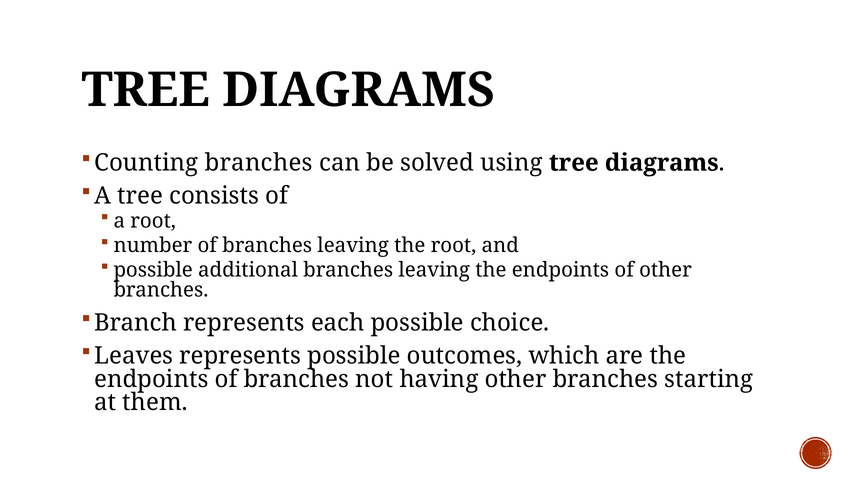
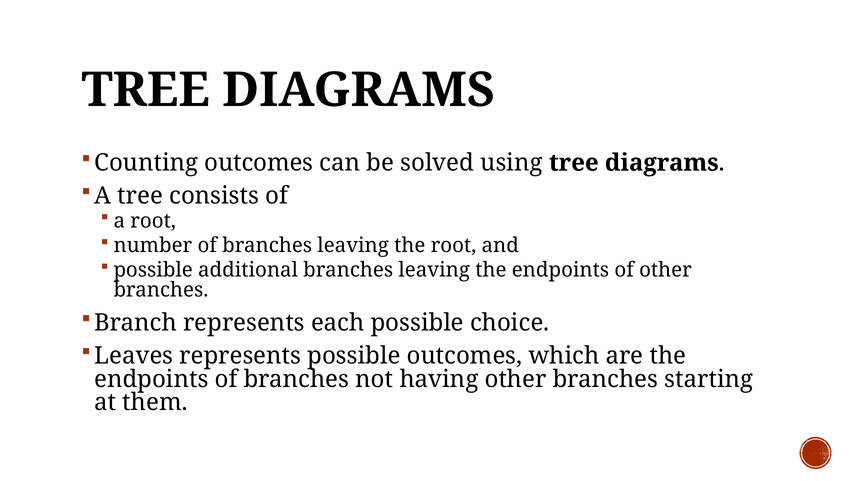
Counting branches: branches -> outcomes
